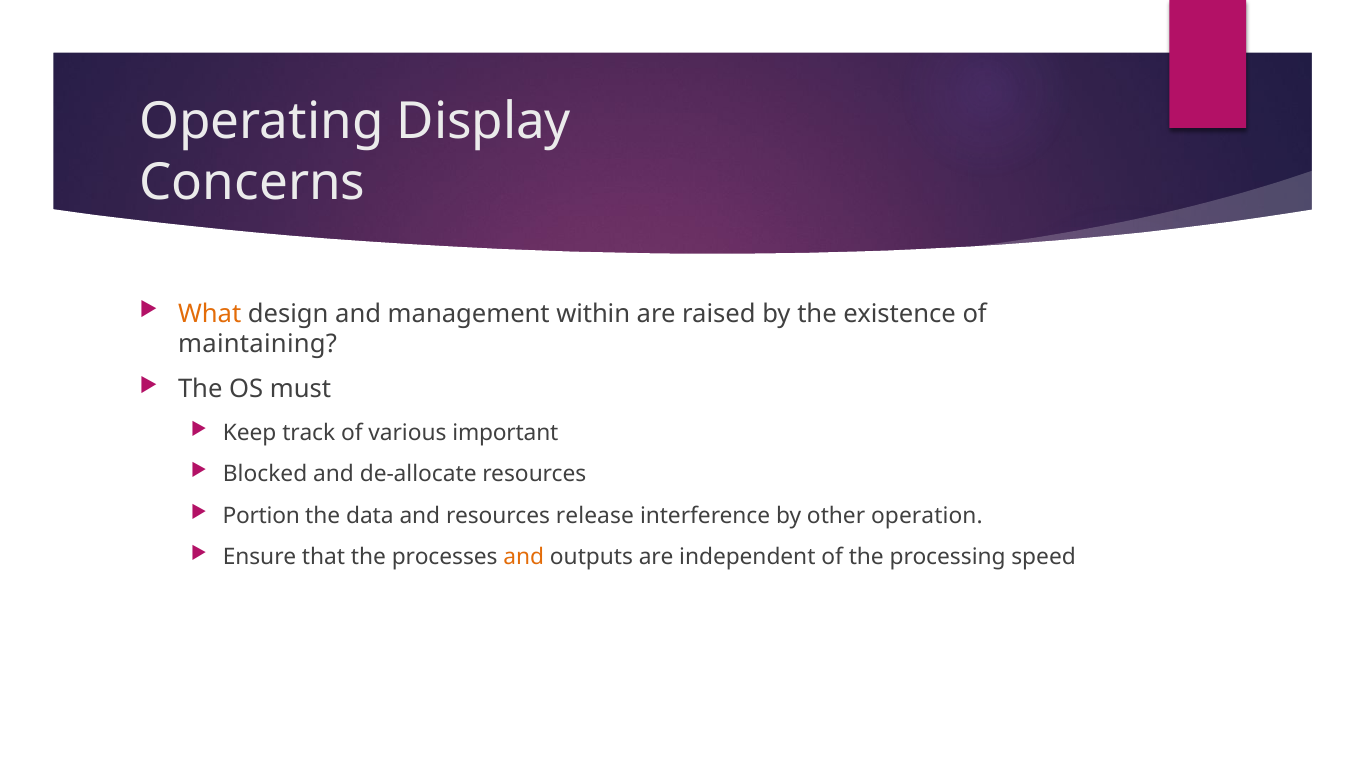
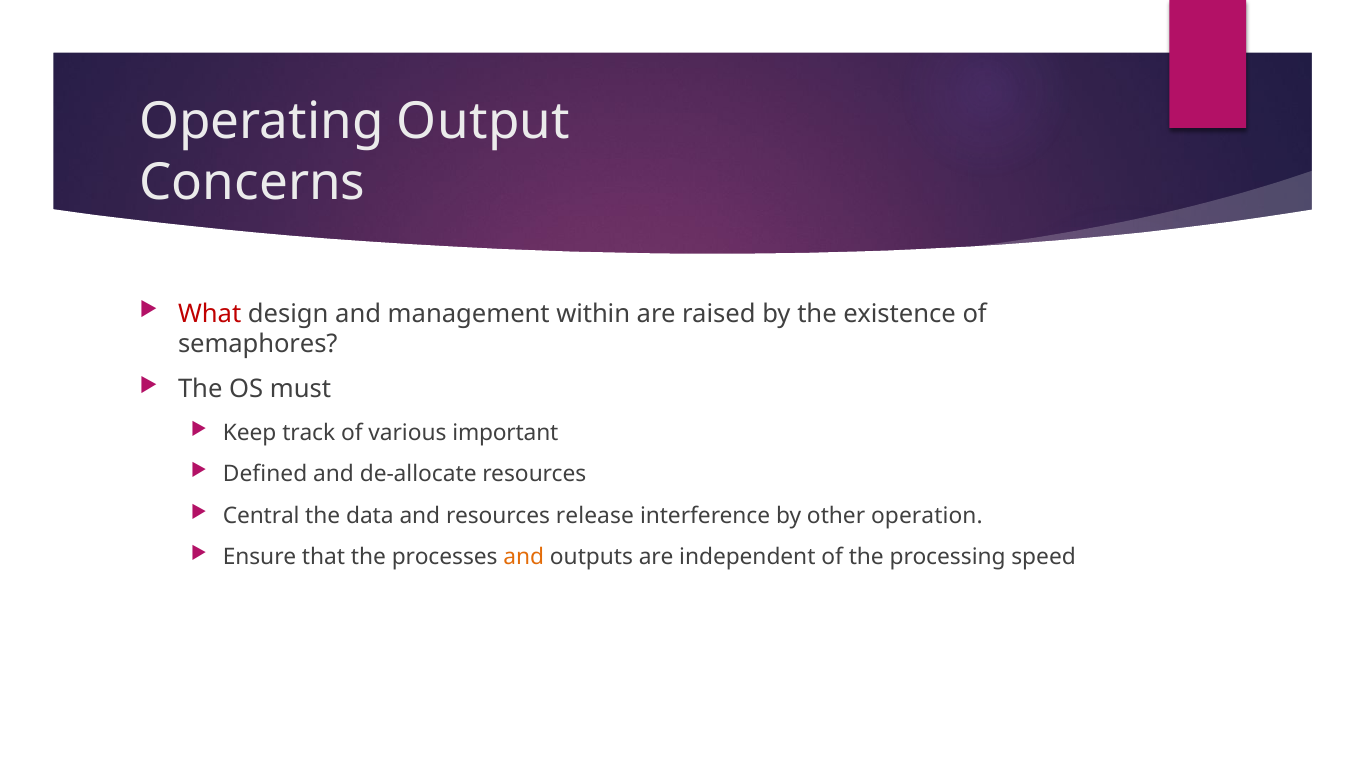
Display: Display -> Output
What colour: orange -> red
maintaining: maintaining -> semaphores
Blocked: Blocked -> Defined
Portion: Portion -> Central
